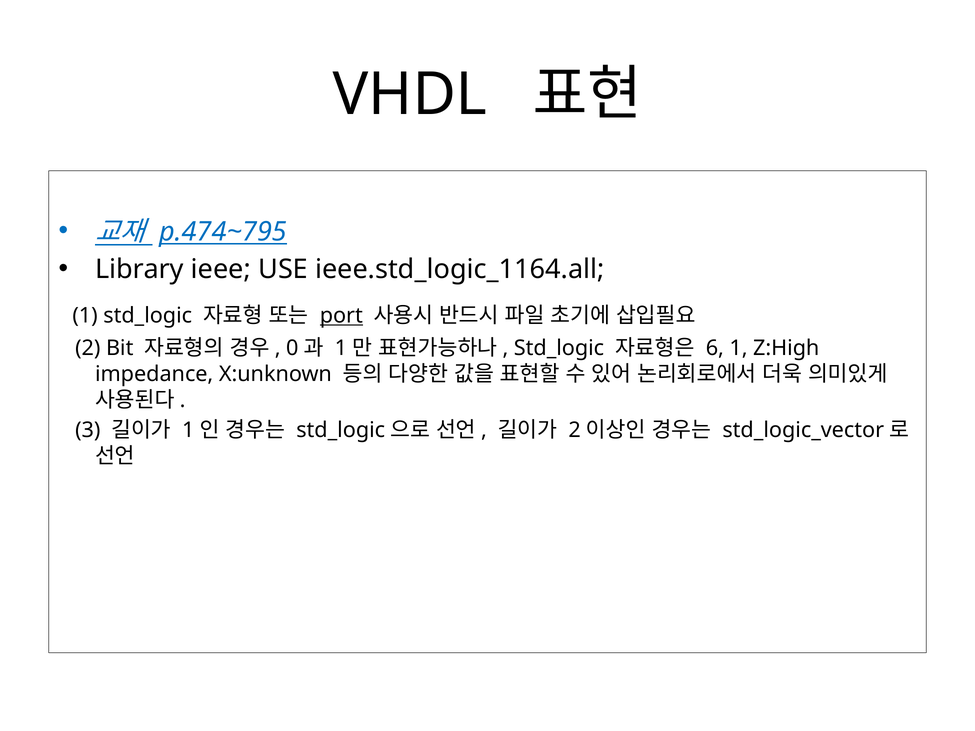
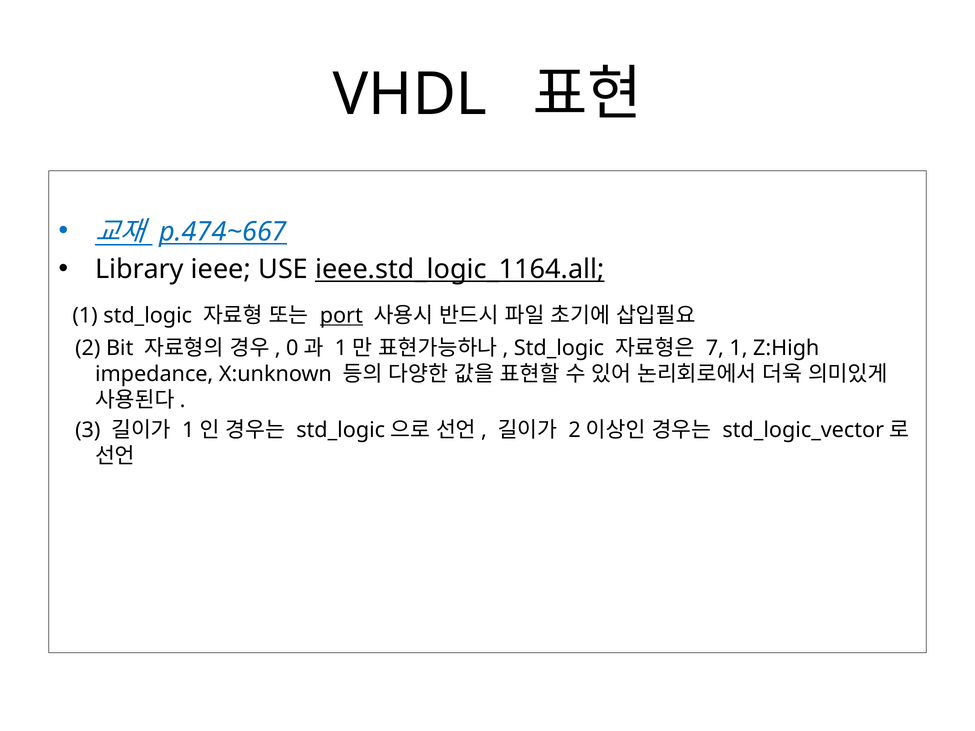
p.474~795: p.474~795 -> p.474~667
ieee.std_logic_1164.all underline: none -> present
6: 6 -> 7
